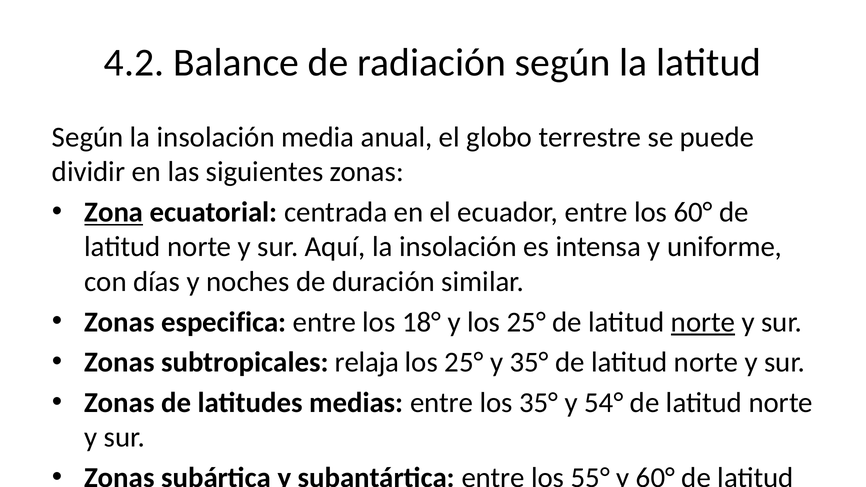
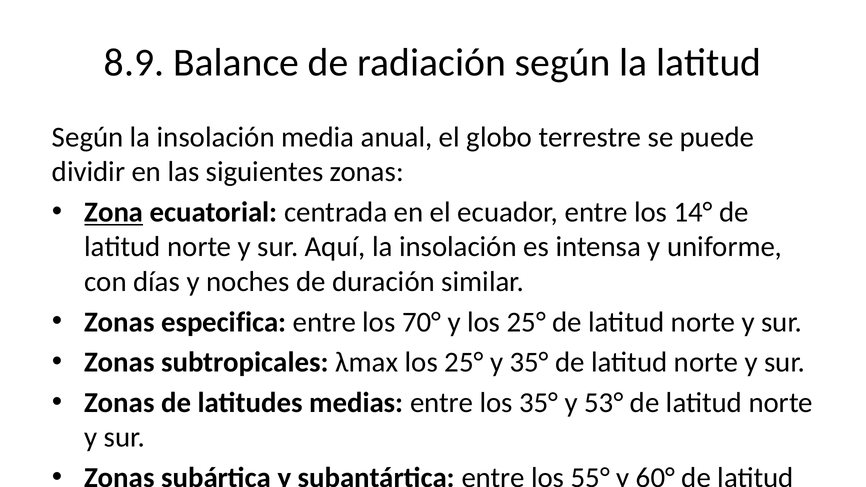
4.2: 4.2 -> 8.9
ecuador entre los 60°: 60° -> 14°
18°: 18° -> 70°
norte at (703, 322) underline: present -> none
relaja: relaja -> λmax
54°: 54° -> 53°
